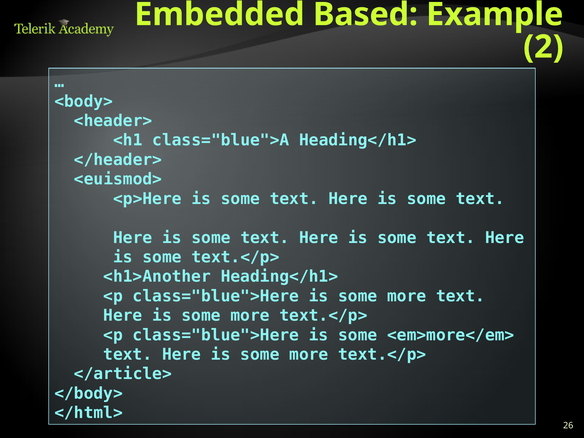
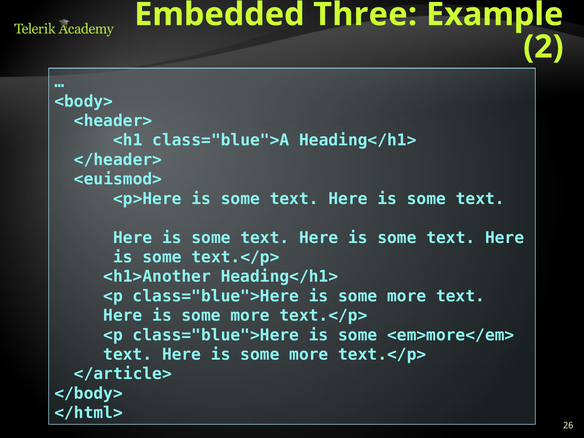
Based: Based -> Three
